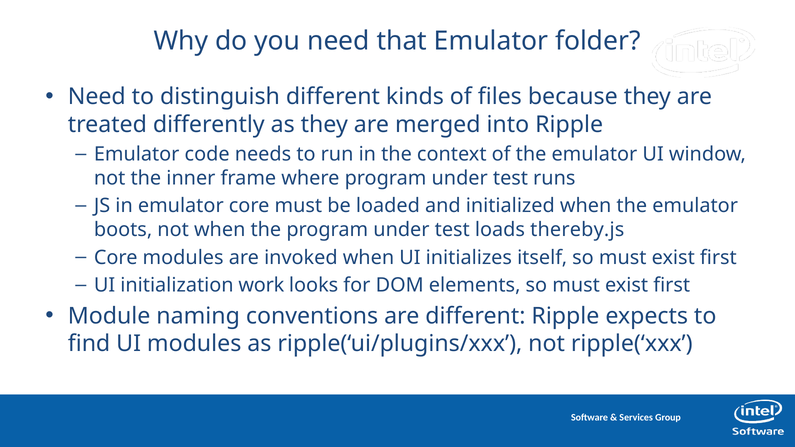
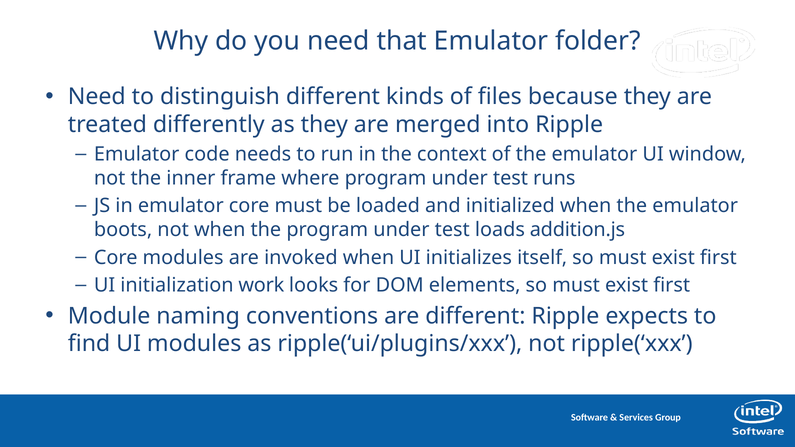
thereby.js: thereby.js -> addition.js
